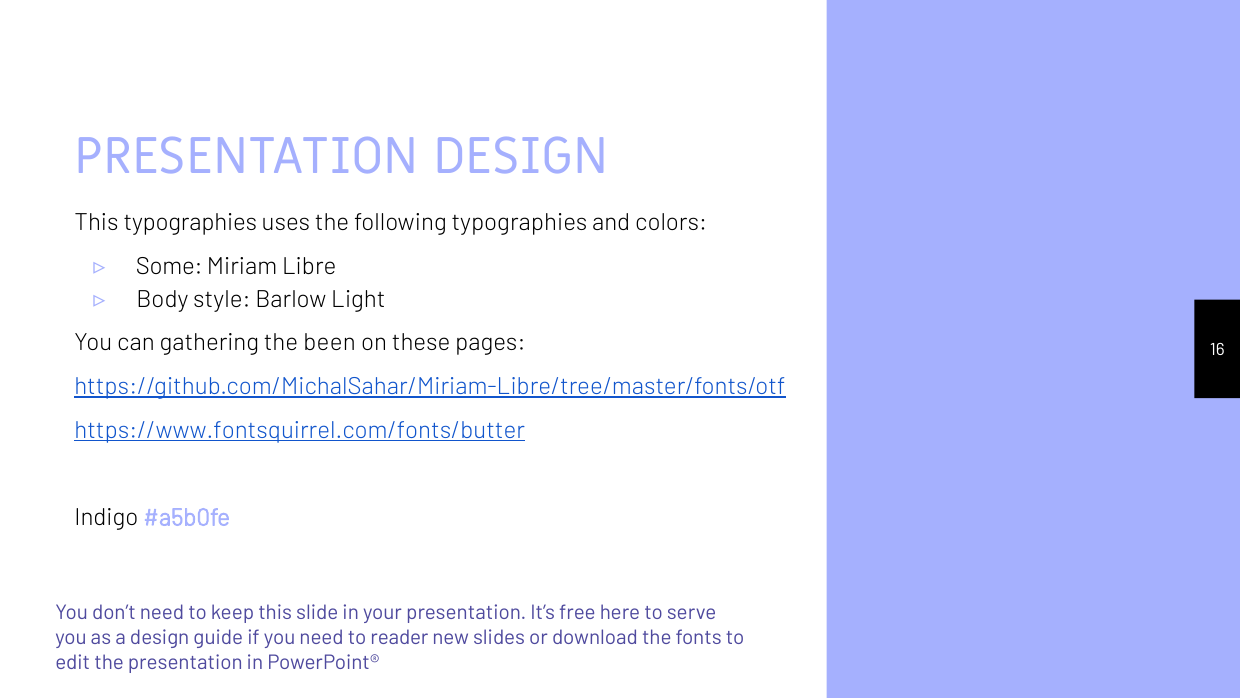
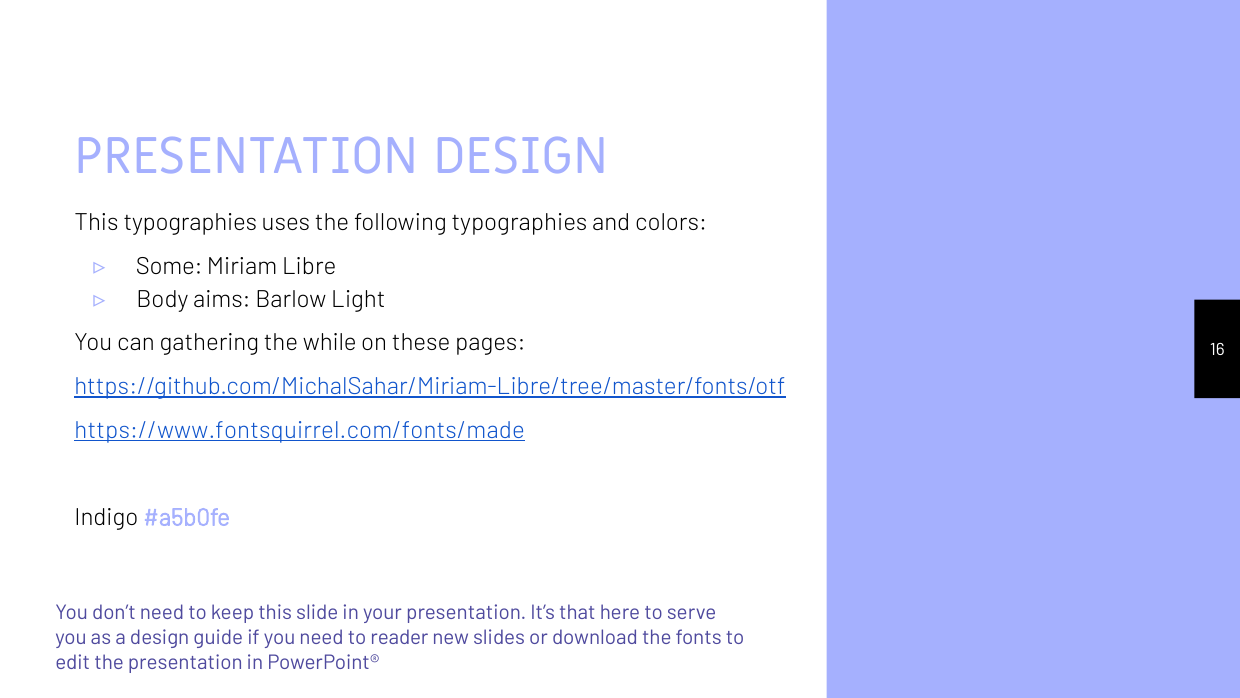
style: style -> aims
been: been -> while
https://www.fontsquirrel.com/fonts/butter: https://www.fontsquirrel.com/fonts/butter -> https://www.fontsquirrel.com/fonts/made
free: free -> that
